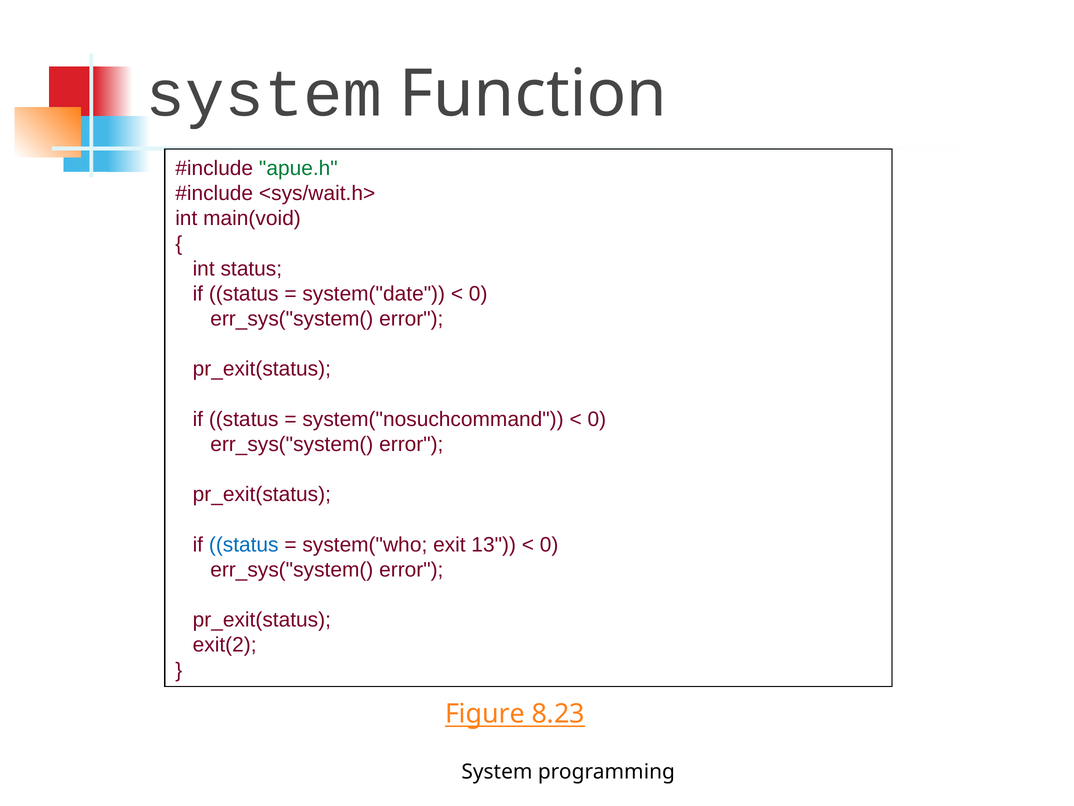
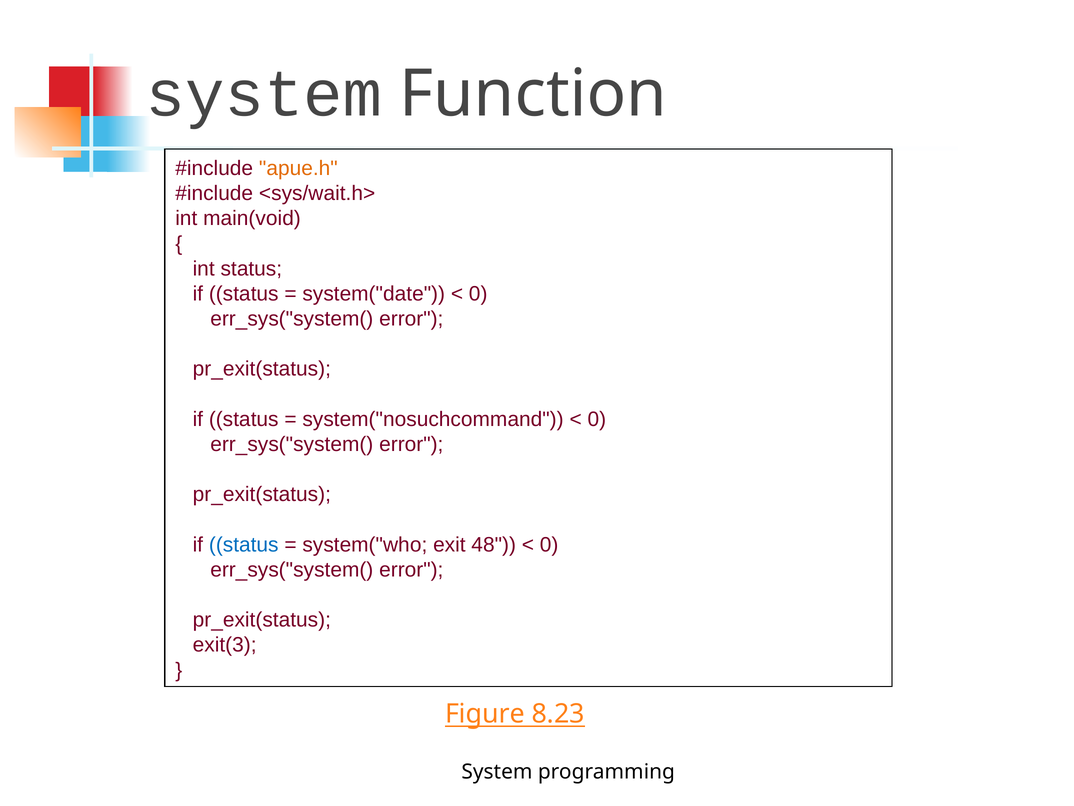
apue.h colour: green -> orange
13: 13 -> 48
exit(2: exit(2 -> exit(3
